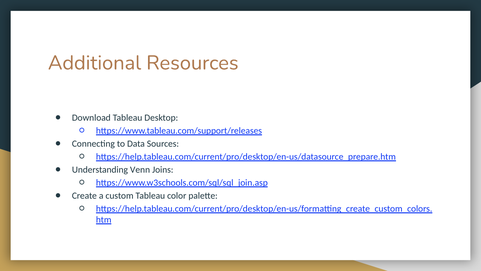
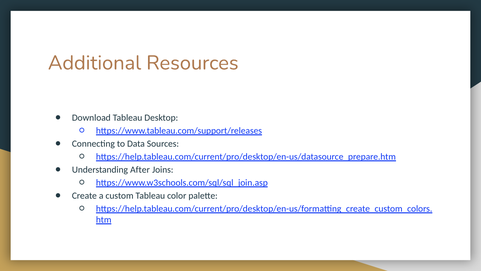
Venn: Venn -> After
